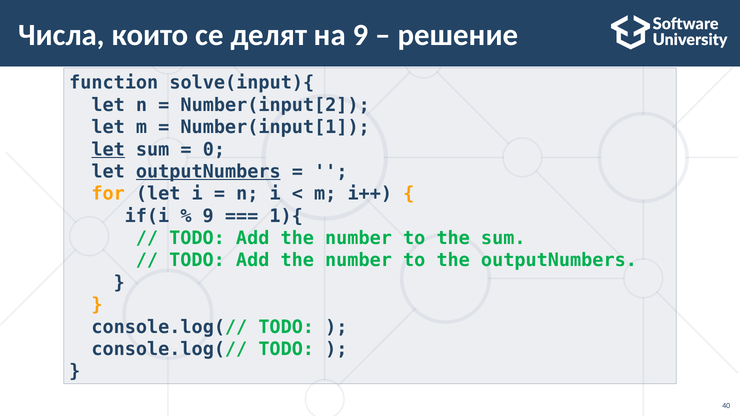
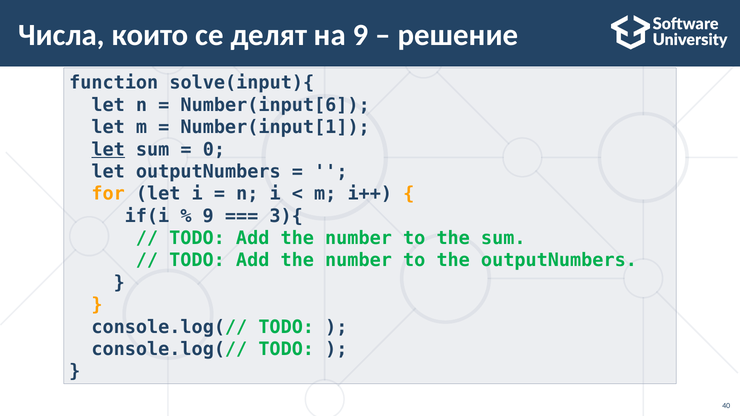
Number(input[2: Number(input[2 -> Number(input[6
outputNumbers at (208, 172) underline: present -> none
1){: 1){ -> 3){
